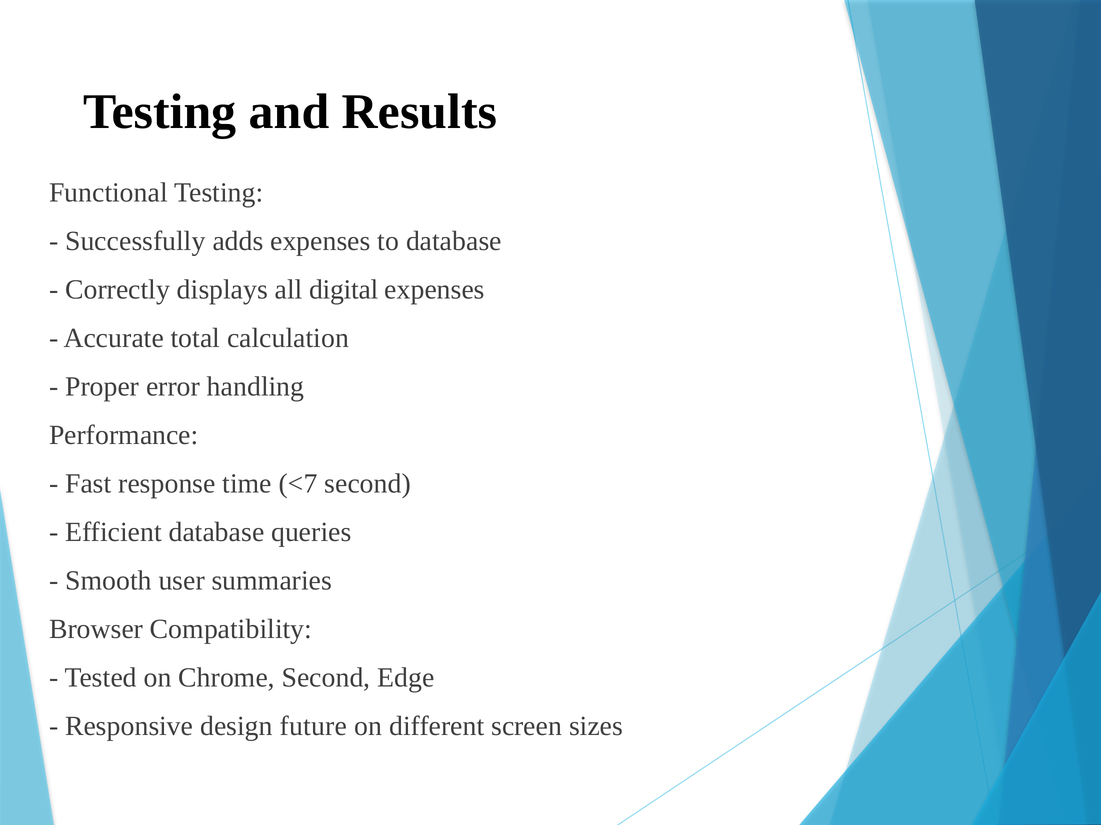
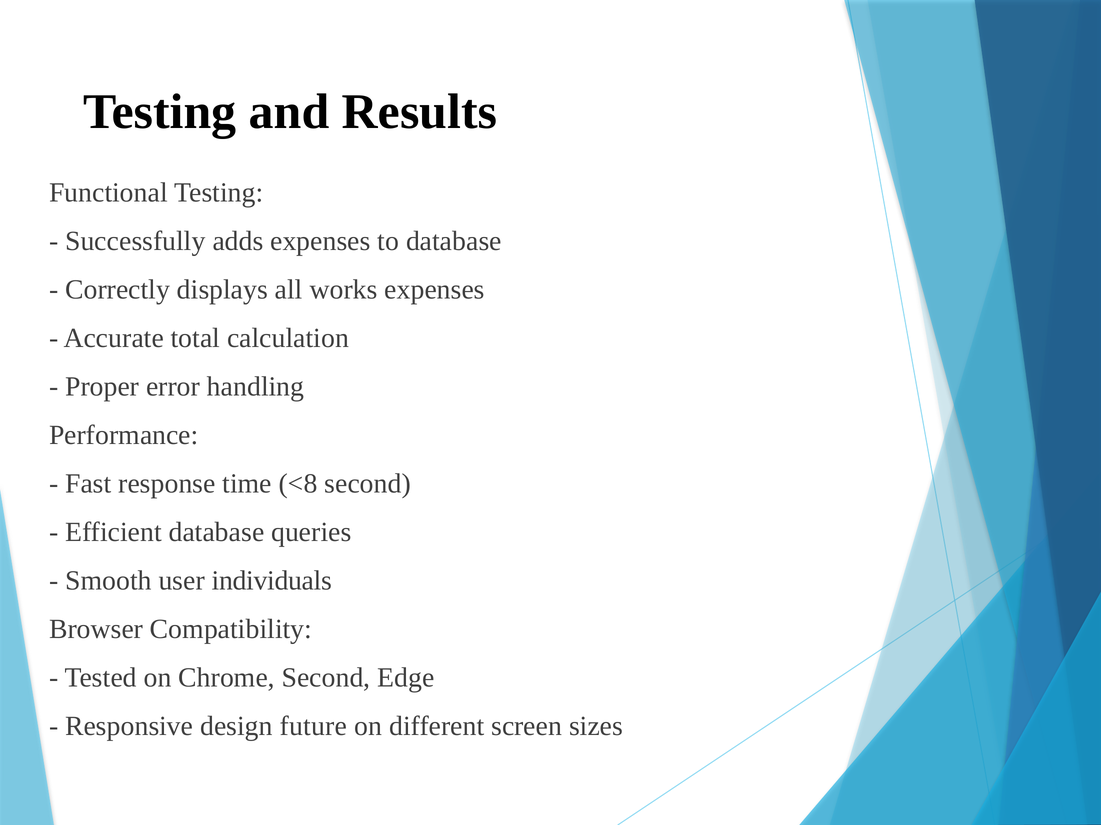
digital: digital -> works
<7: <7 -> <8
summaries: summaries -> individuals
